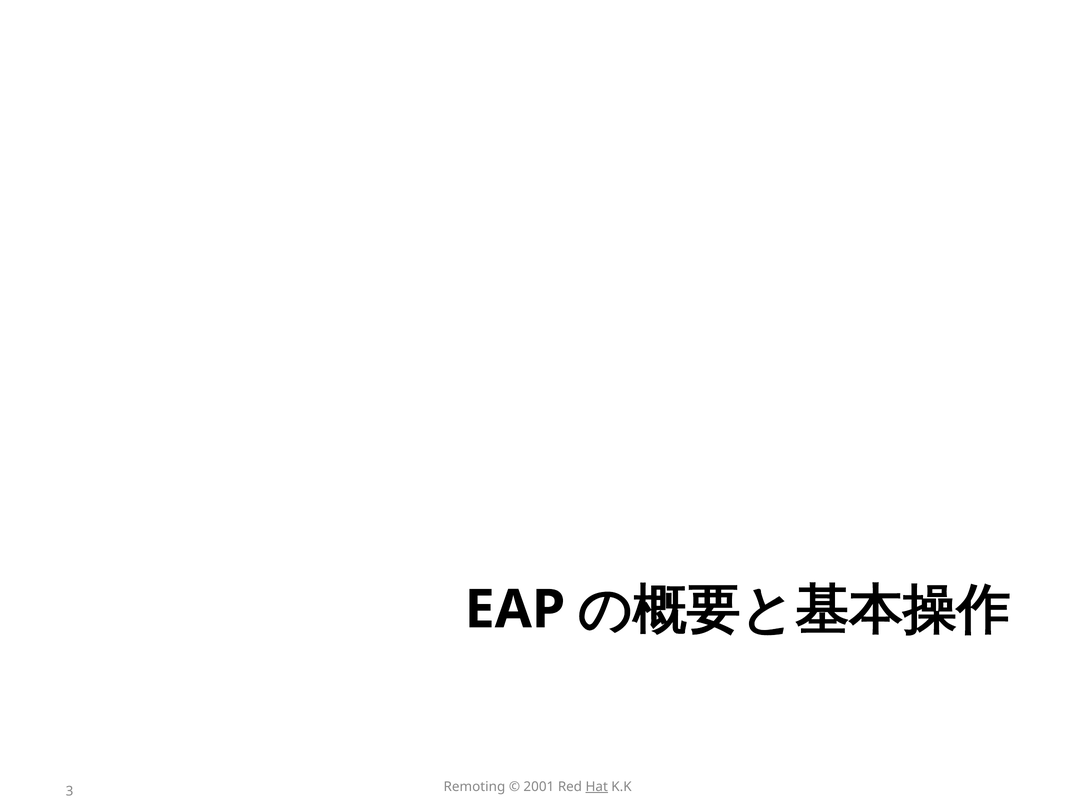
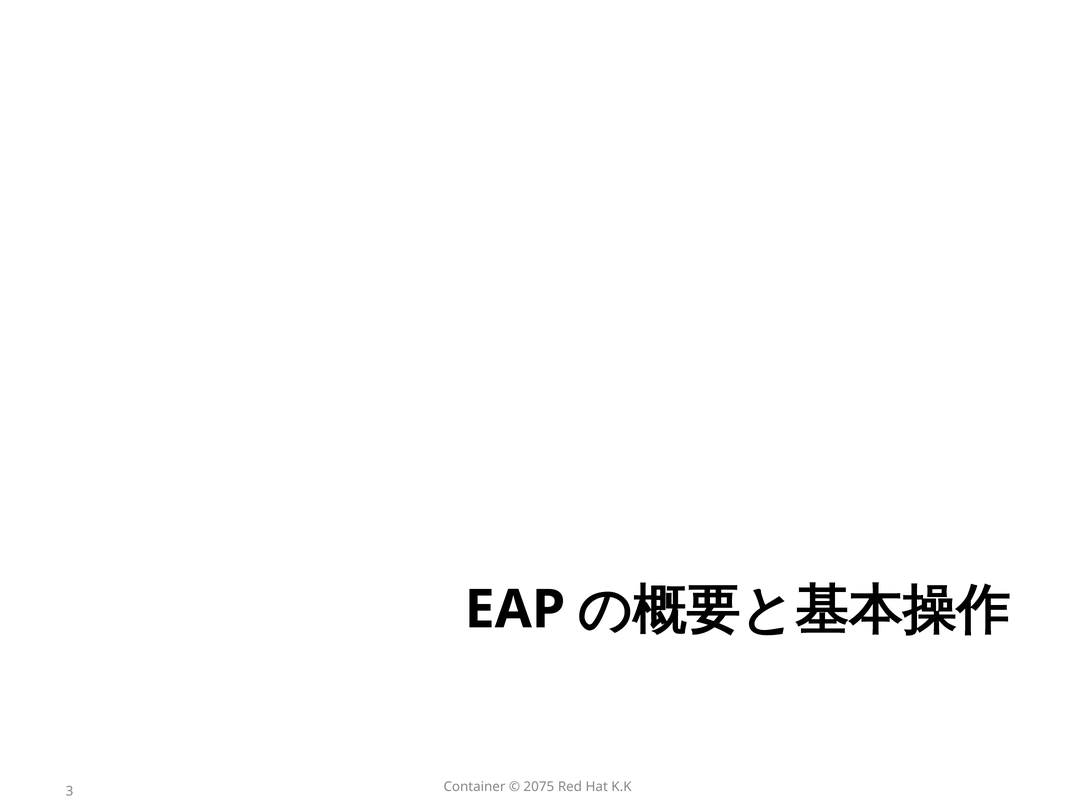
Remoting: Remoting -> Container
2001: 2001 -> 2075
Hat underline: present -> none
